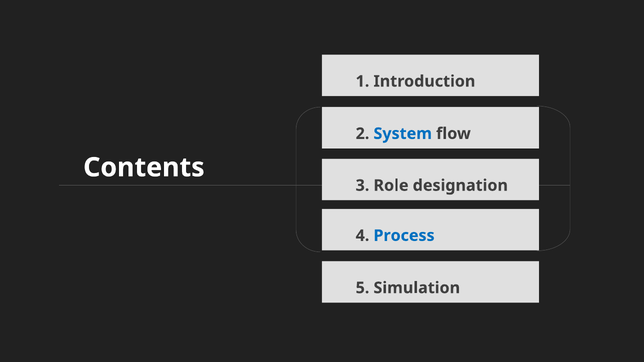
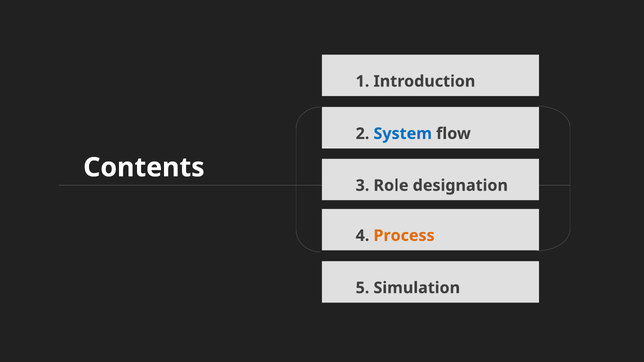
Process colour: blue -> orange
